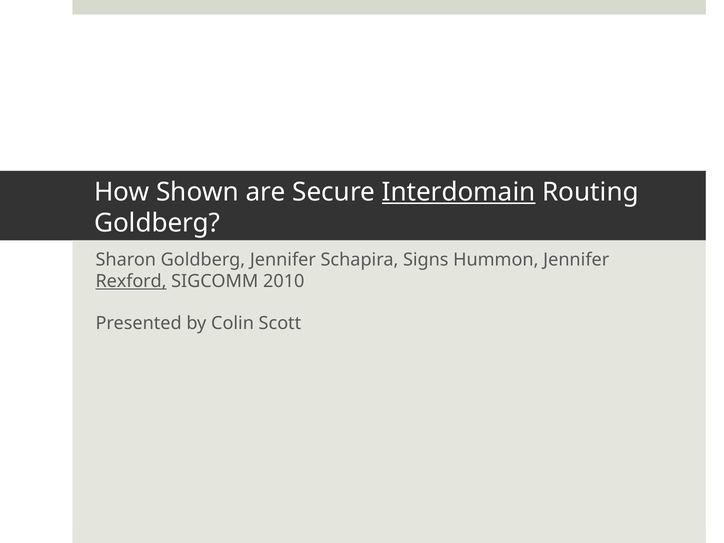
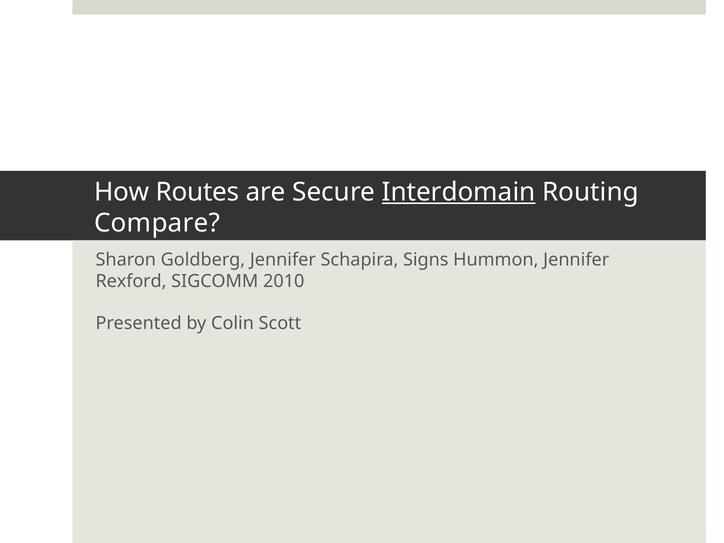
Shown: Shown -> Routes
Goldberg at (157, 223): Goldberg -> Compare
Rexford underline: present -> none
